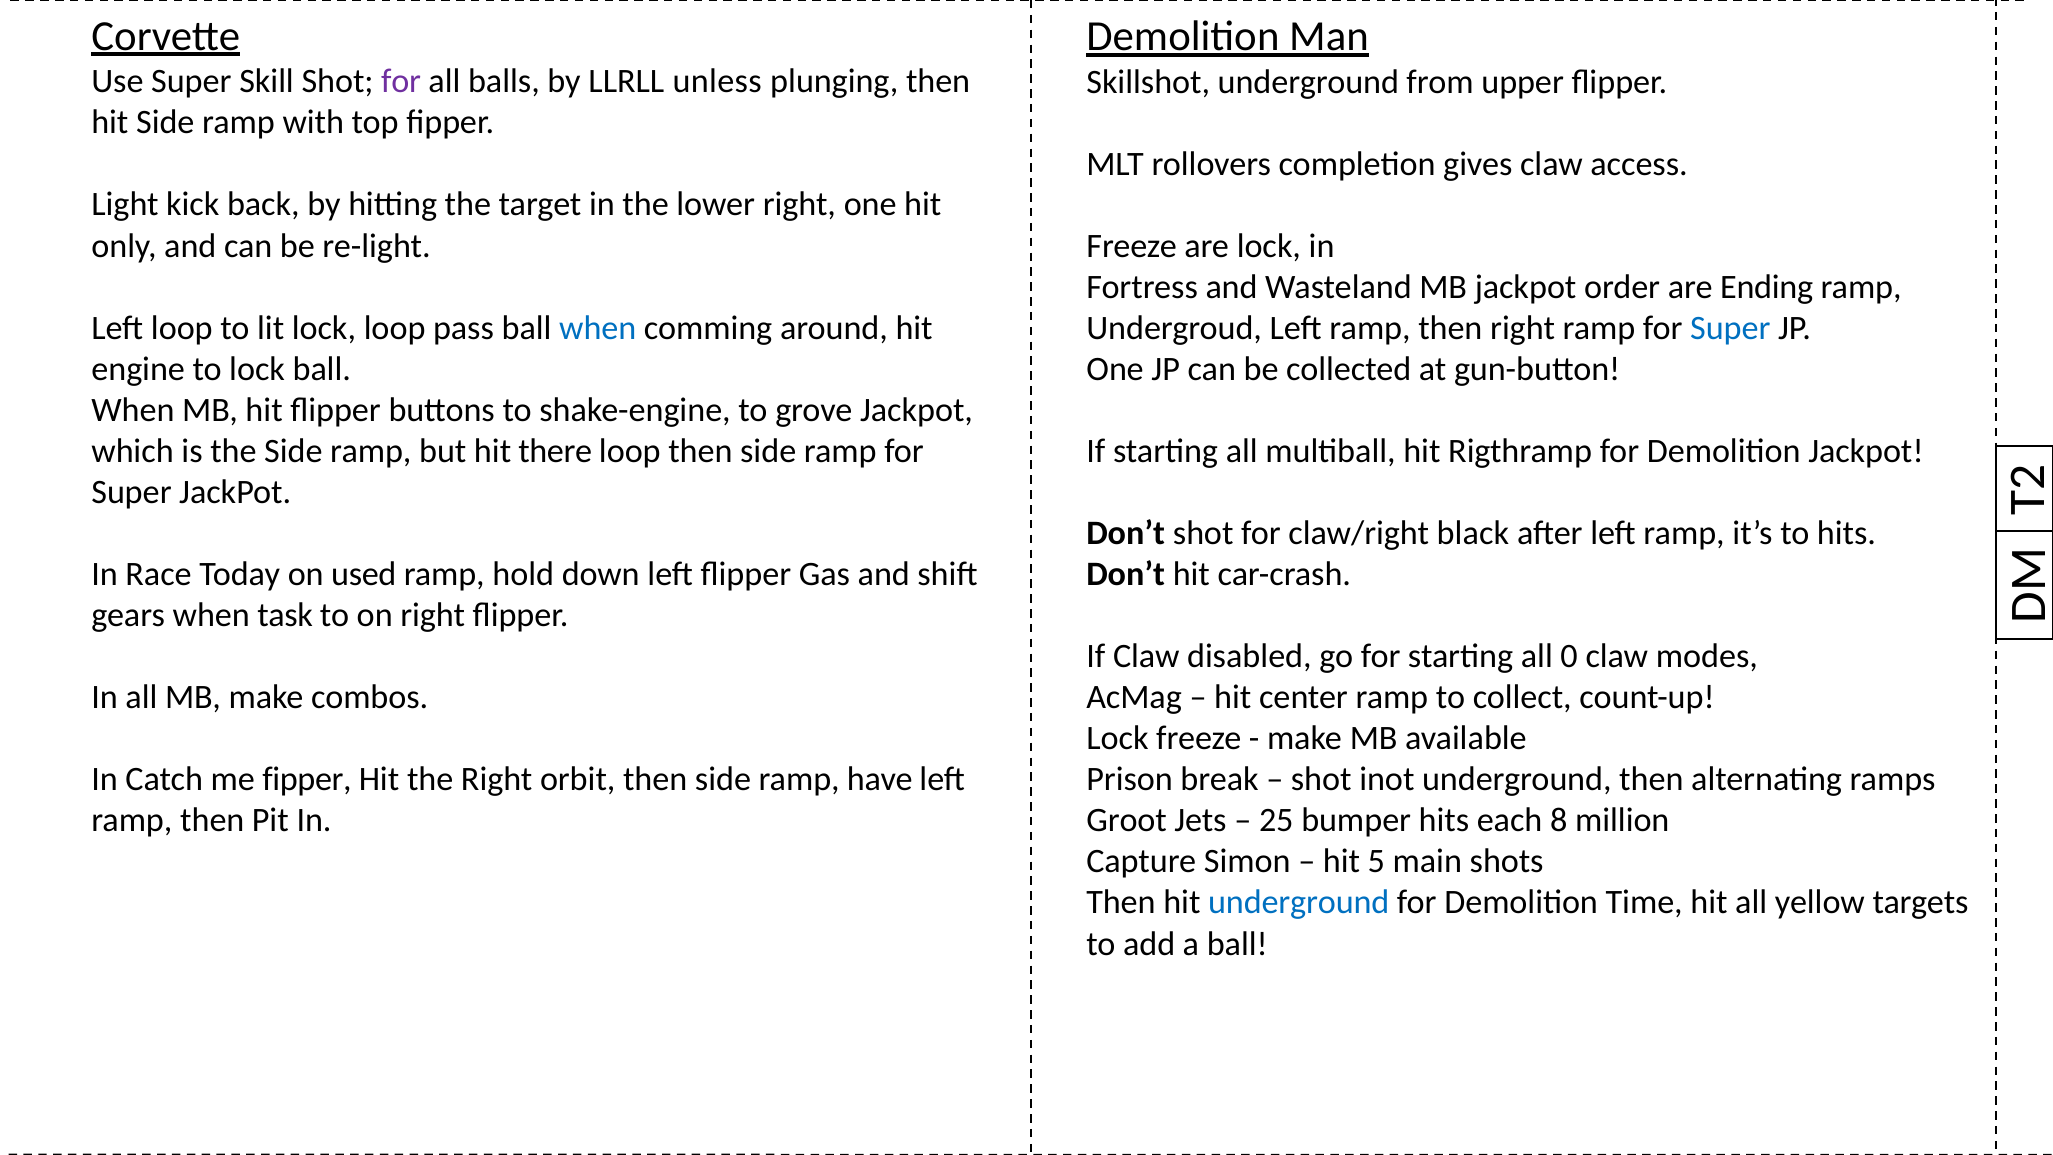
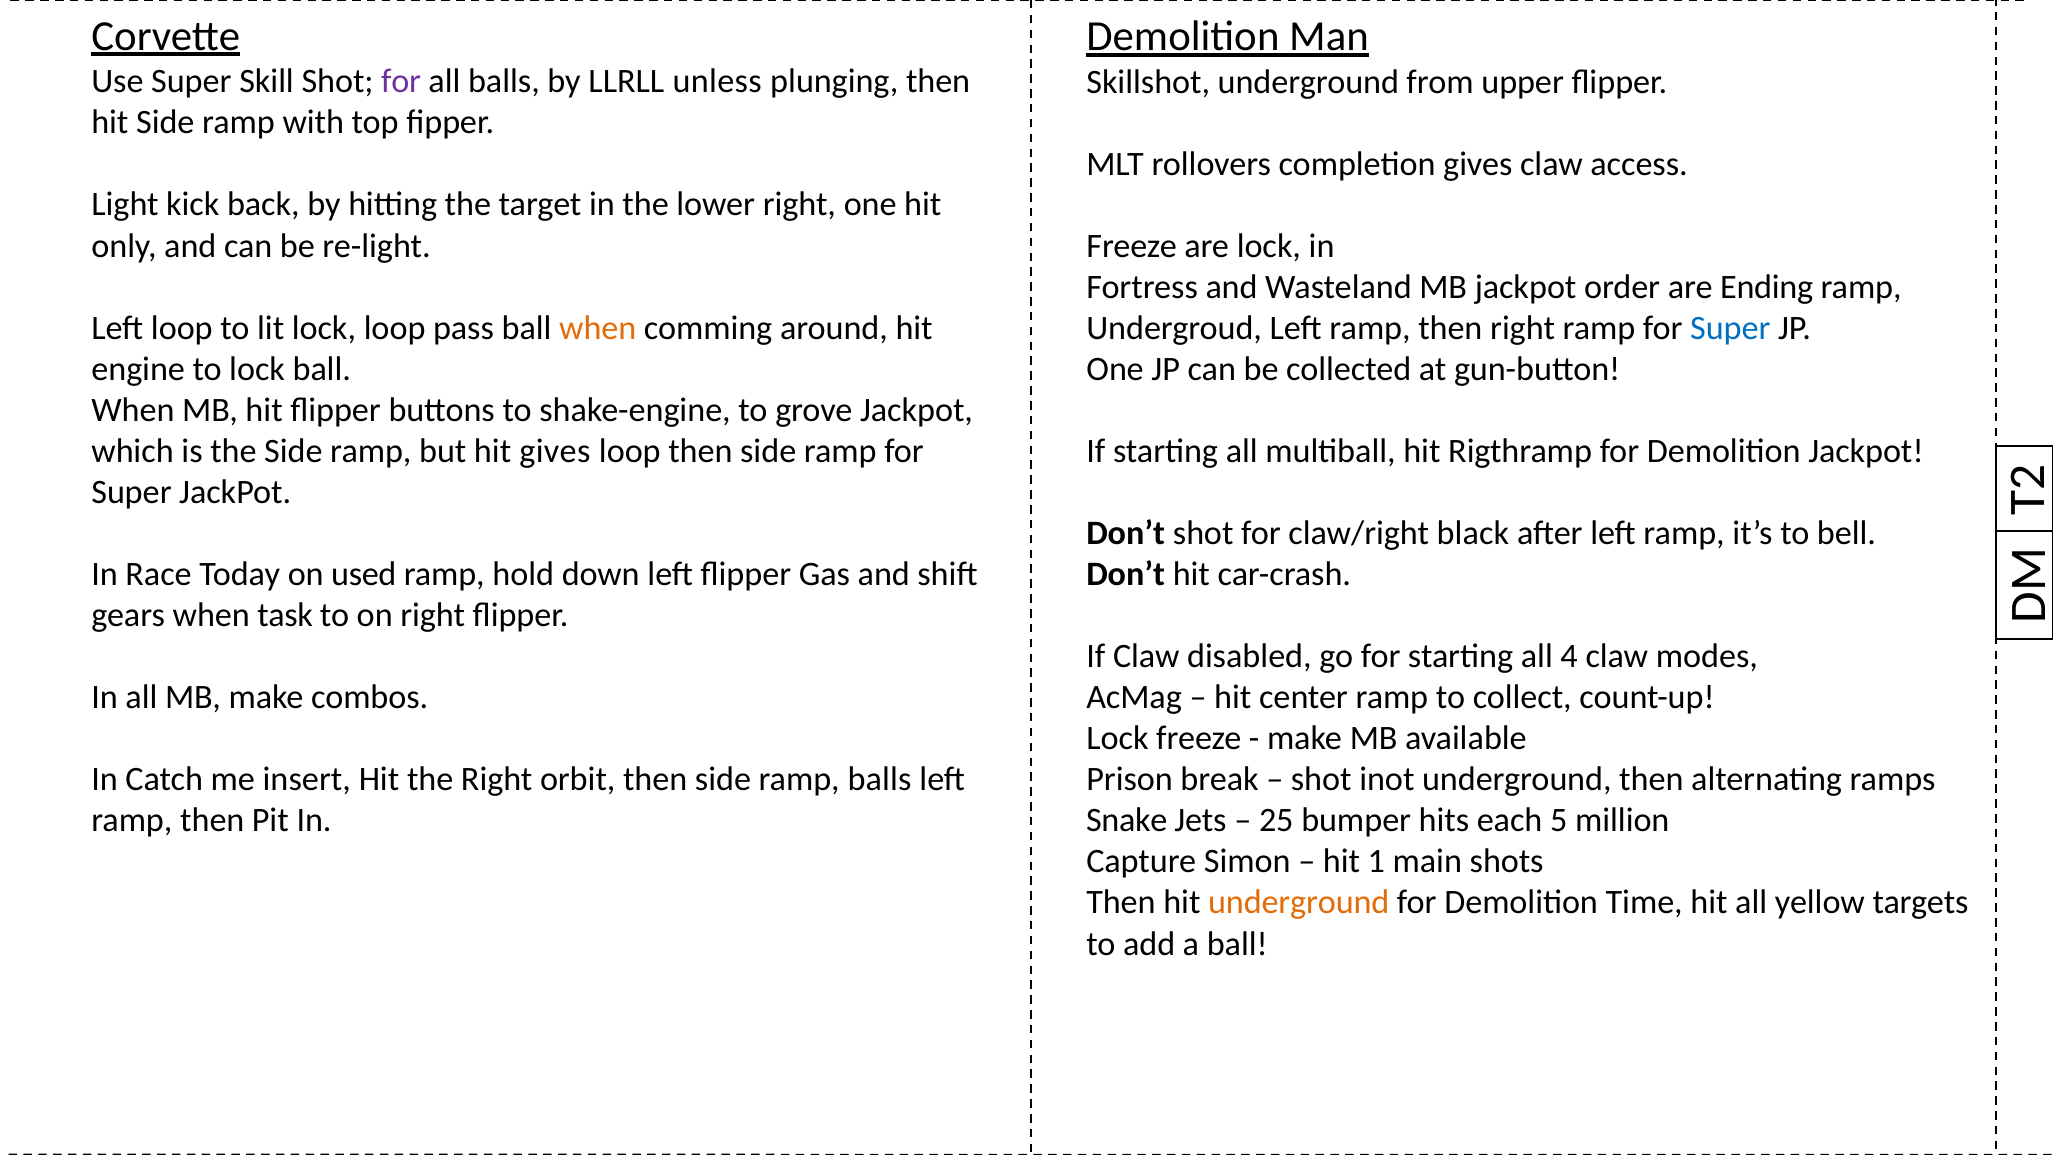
when at (598, 328) colour: blue -> orange
hit there: there -> gives
to hits: hits -> bell
0: 0 -> 4
me fipper: fipper -> insert
ramp have: have -> balls
Groot: Groot -> Snake
8: 8 -> 5
5: 5 -> 1
underground at (1299, 903) colour: blue -> orange
